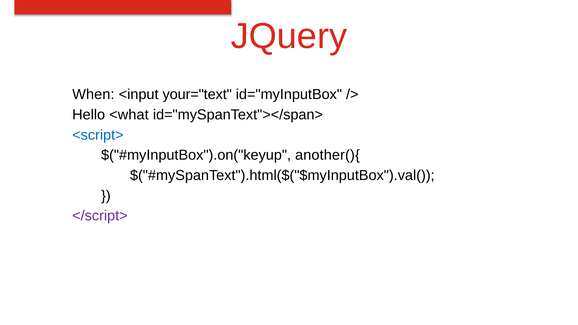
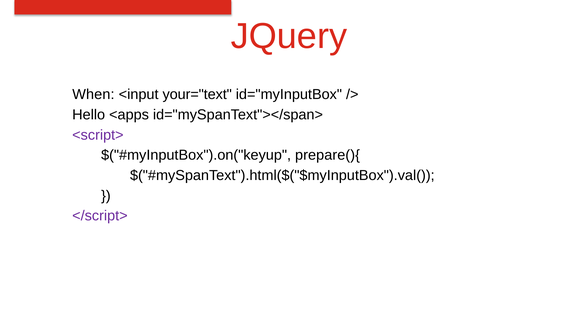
<what: <what -> <apps
<script> colour: blue -> purple
another(){: another(){ -> prepare(){
